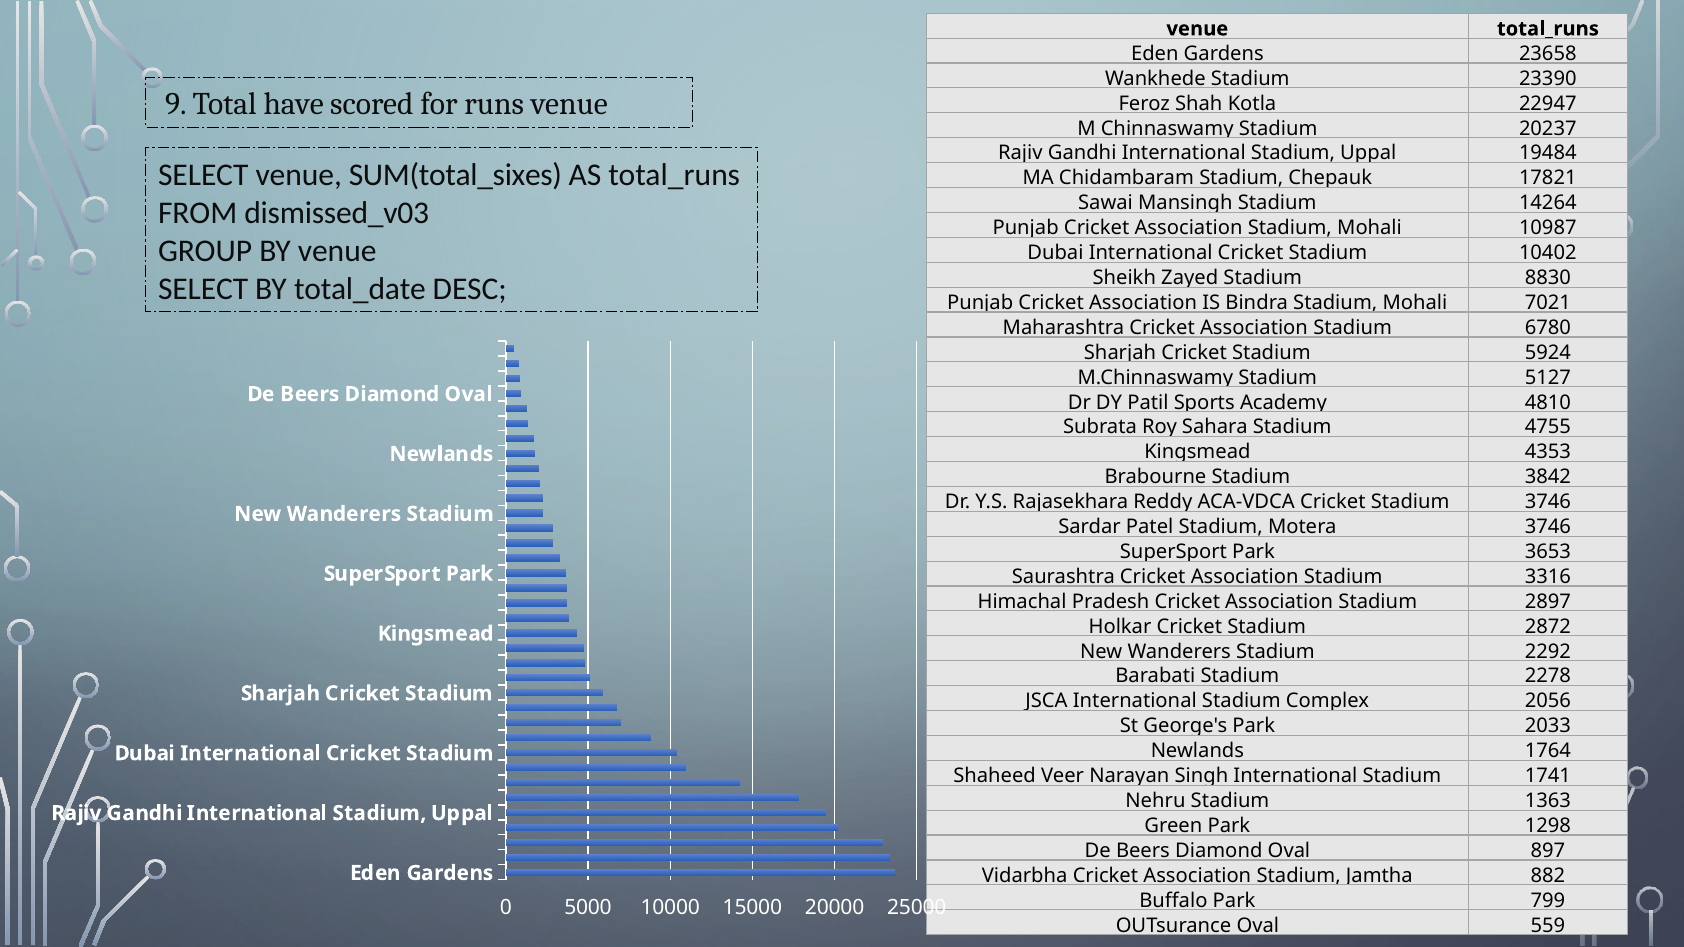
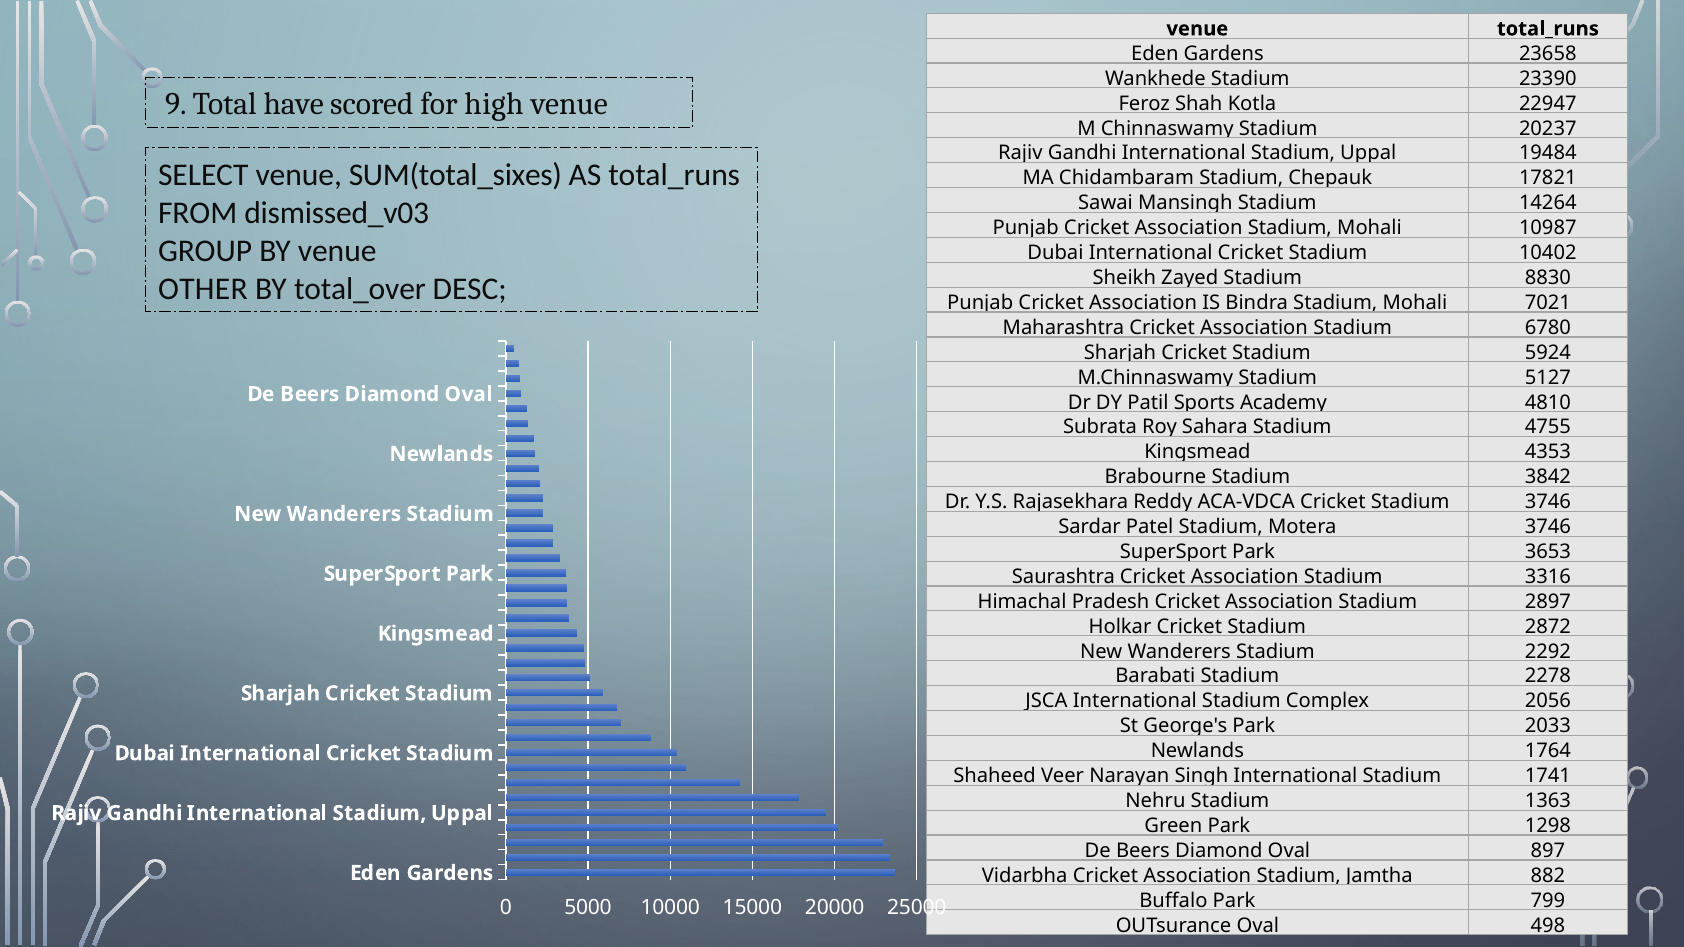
runs: runs -> high
SELECT at (203, 289): SELECT -> OTHER
total_date: total_date -> total_over
559: 559 -> 498
